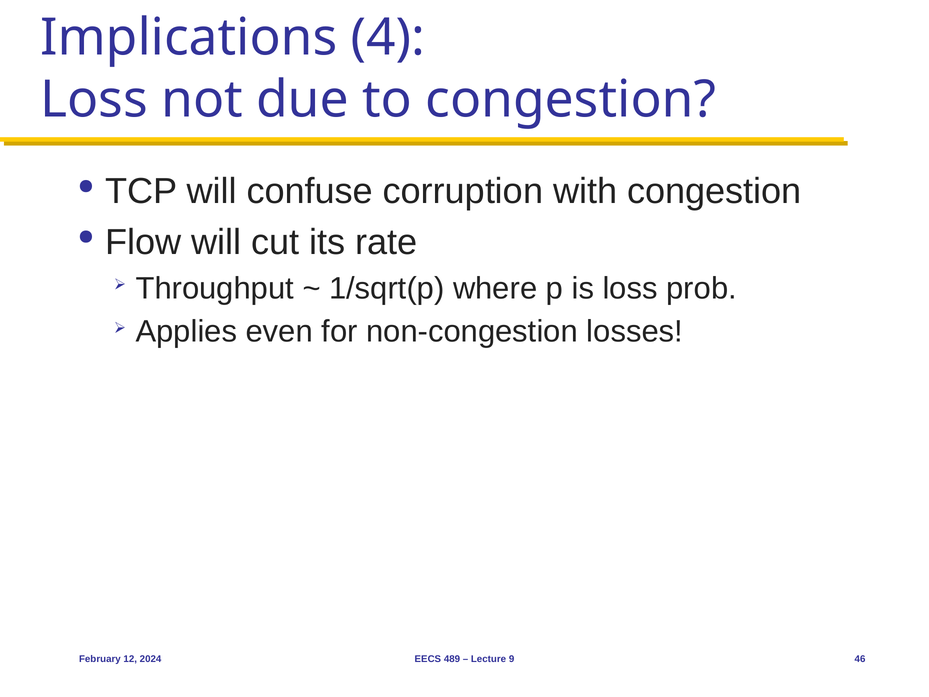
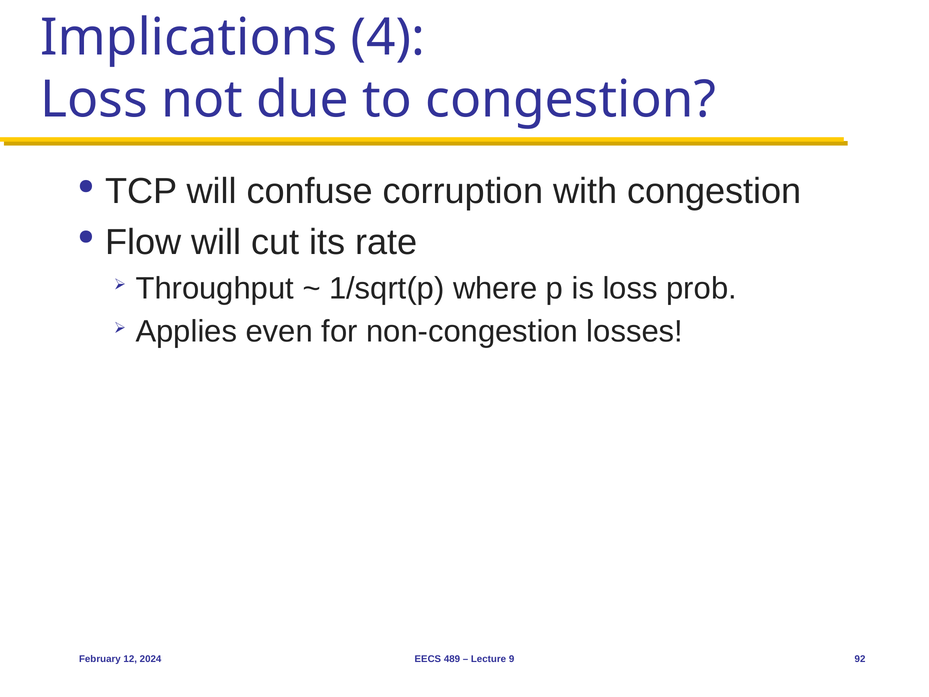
46: 46 -> 92
